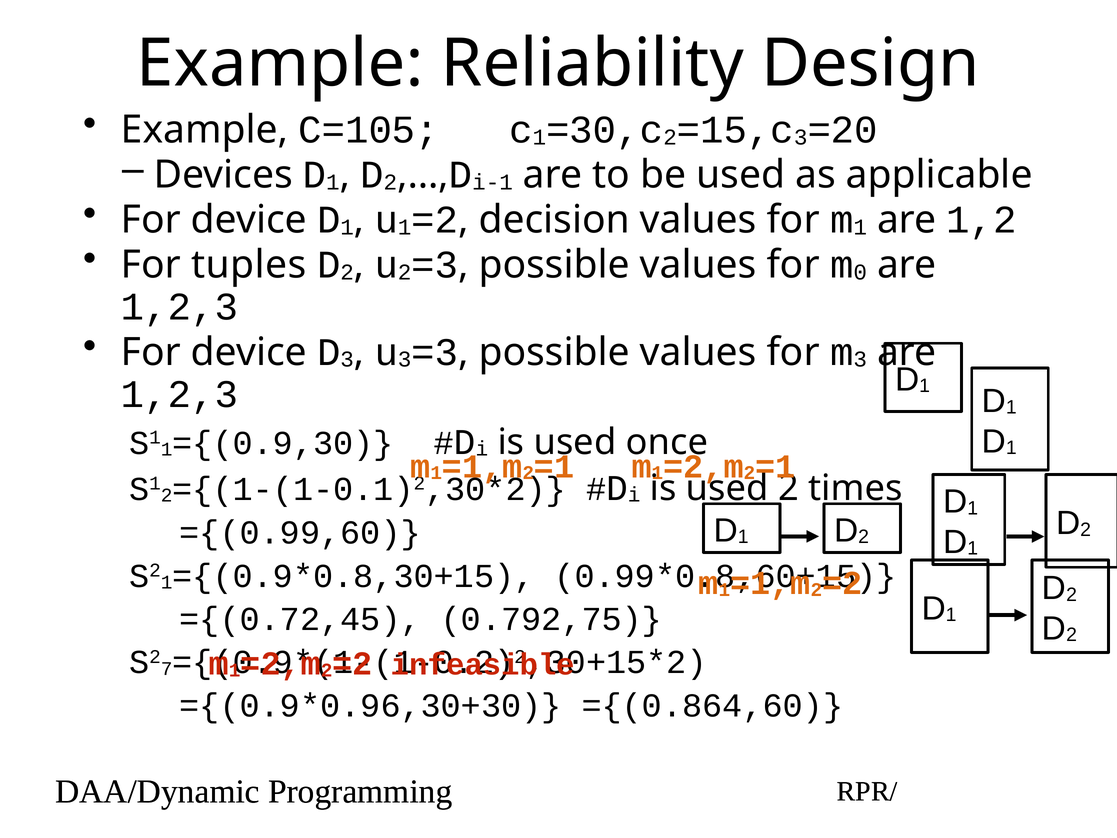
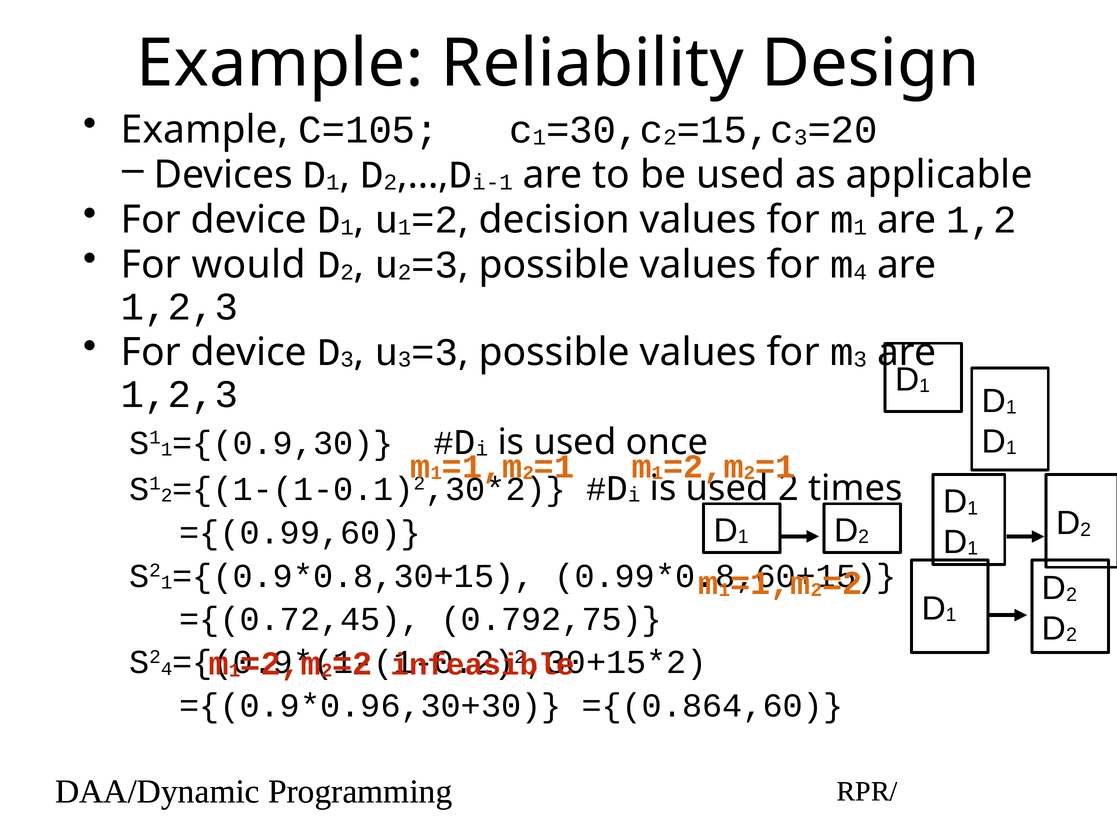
tuples: tuples -> would
0 at (860, 272): 0 -> 4
7 at (167, 669): 7 -> 4
